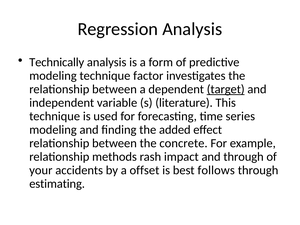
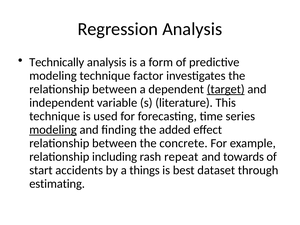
modeling at (53, 130) underline: none -> present
methods: methods -> including
impact: impact -> repeat
and through: through -> towards
your: your -> start
offset: offset -> things
follows: follows -> dataset
